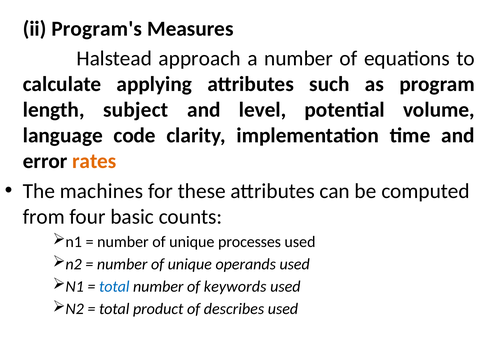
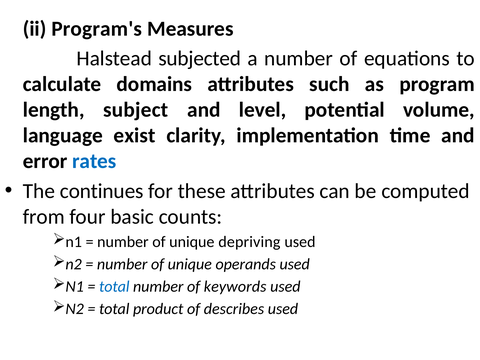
approach: approach -> subjected
applying: applying -> domains
code: code -> exist
rates colour: orange -> blue
machines: machines -> continues
processes: processes -> depriving
